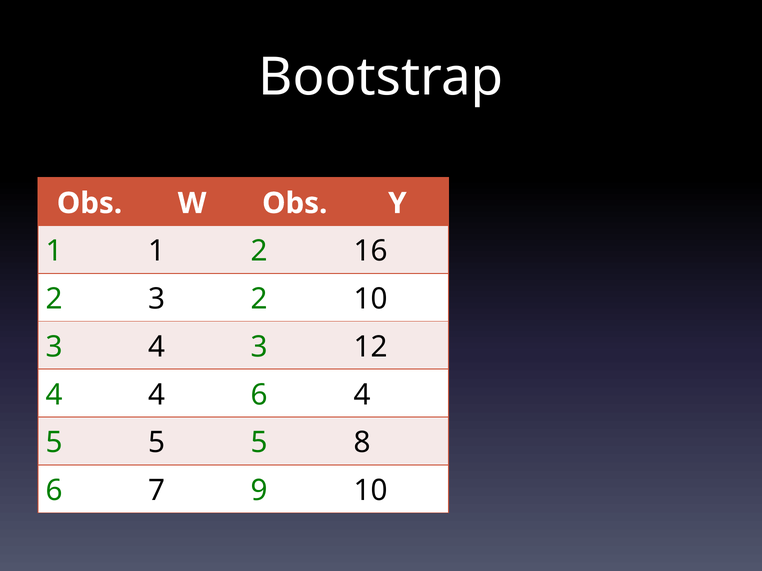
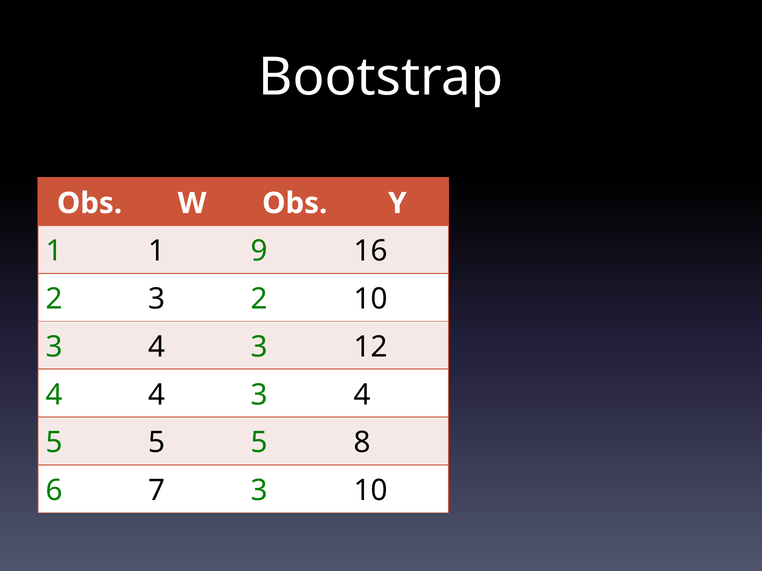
1 2: 2 -> 9
4 4 6: 6 -> 3
7 9: 9 -> 3
